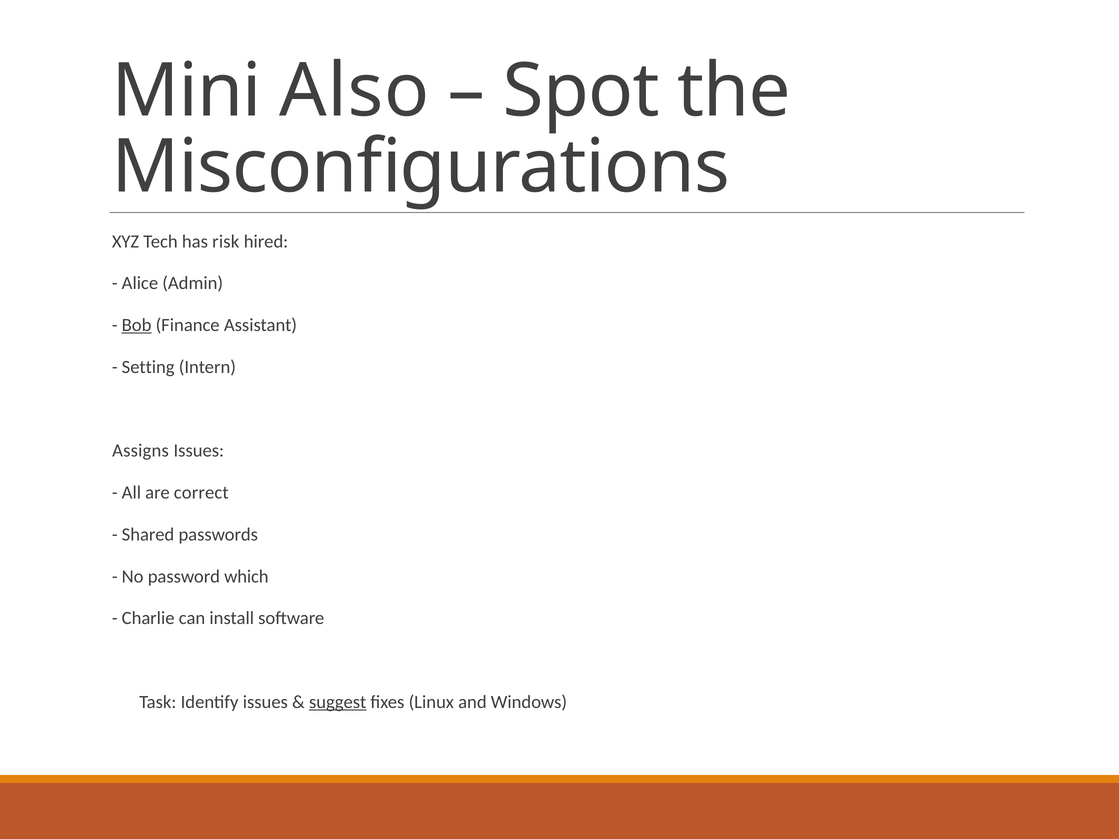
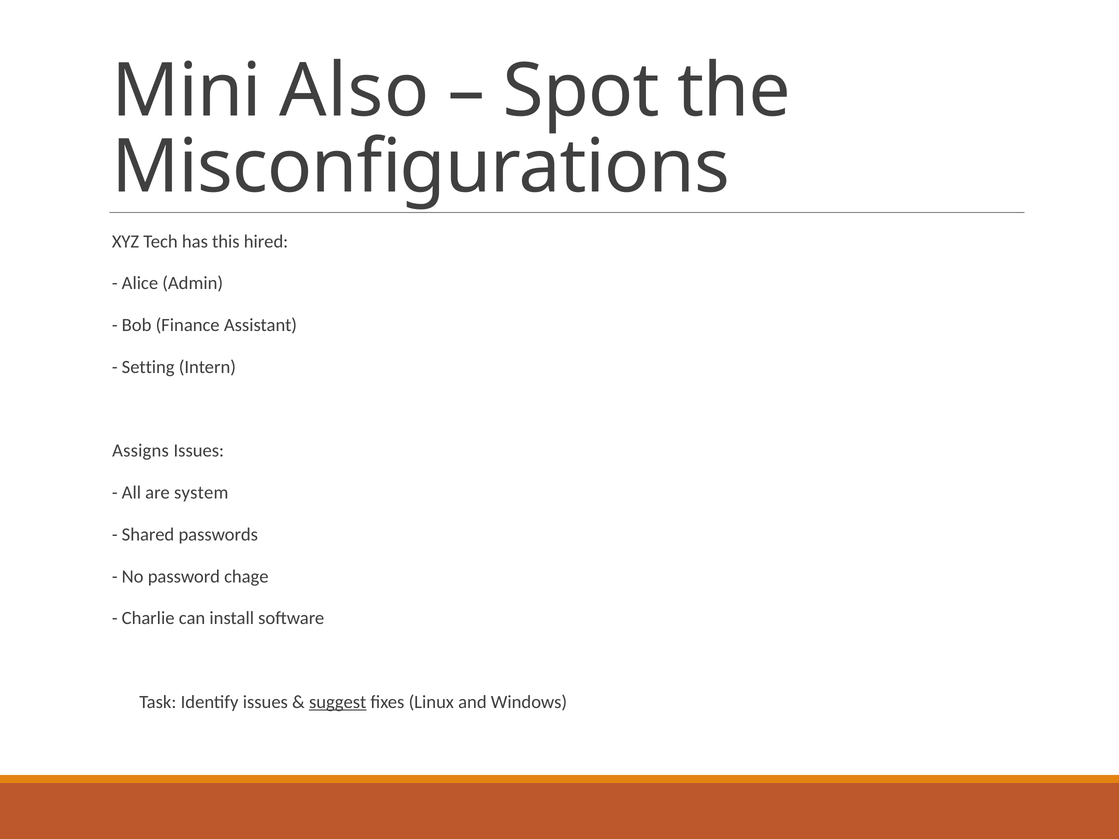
risk: risk -> this
Bob underline: present -> none
correct: correct -> system
which: which -> chage
